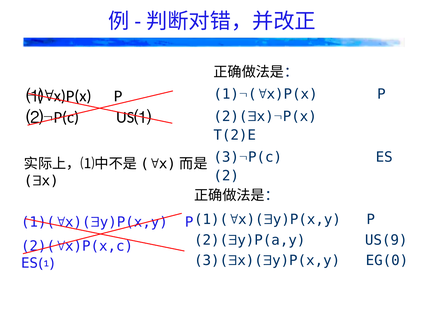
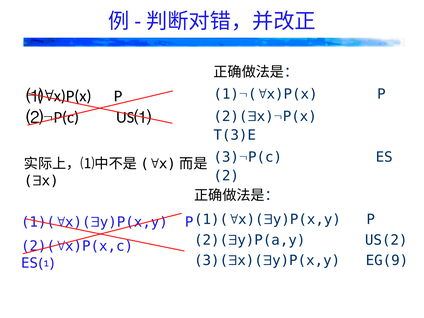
T(2)E: T(2)E -> T(3)E
US(9: US(9 -> US(2
EG(0: EG(0 -> EG(9
